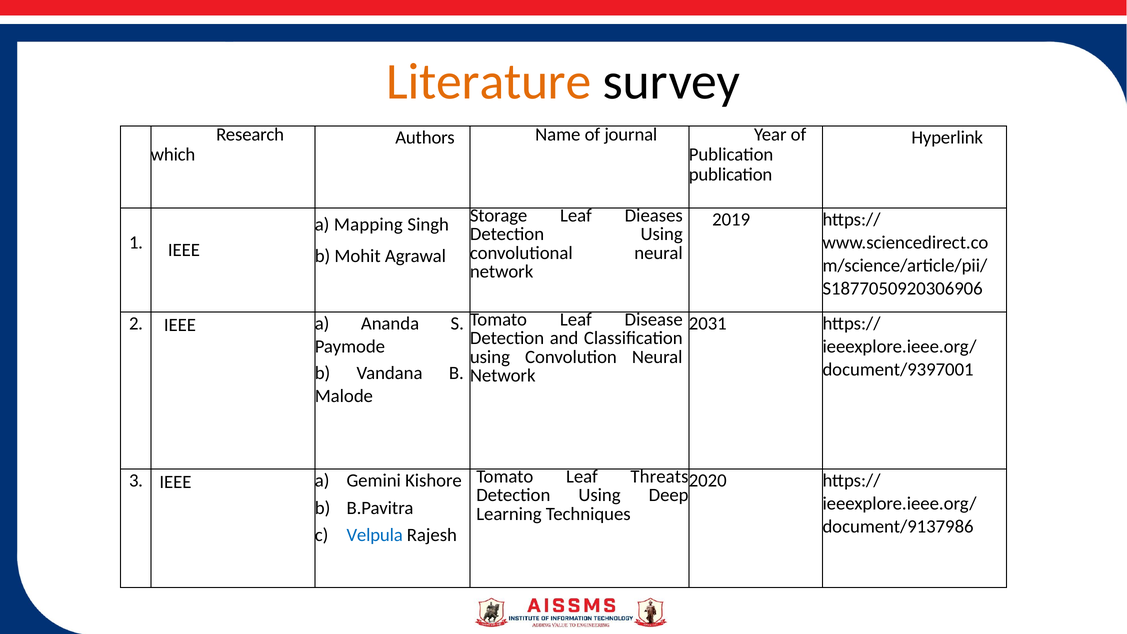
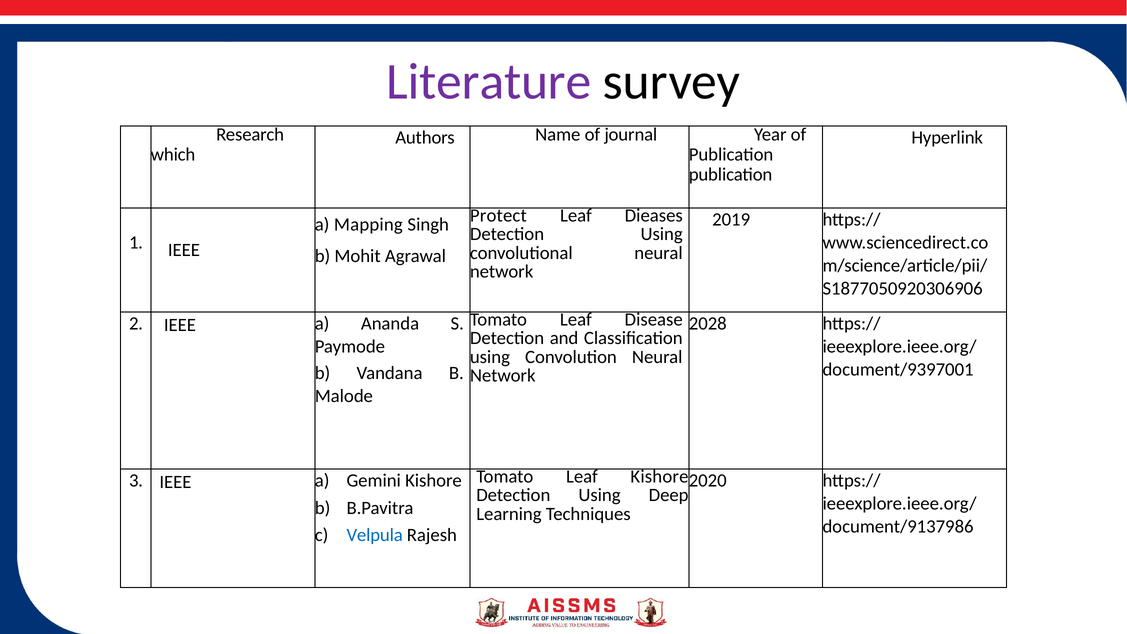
Literature colour: orange -> purple
Storage: Storage -> Protect
2031: 2031 -> 2028
Leaf Threats: Threats -> Kishore
